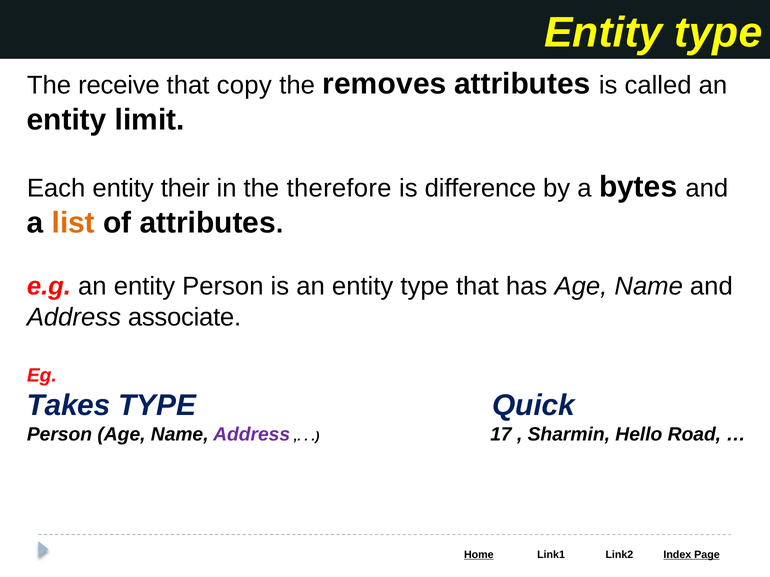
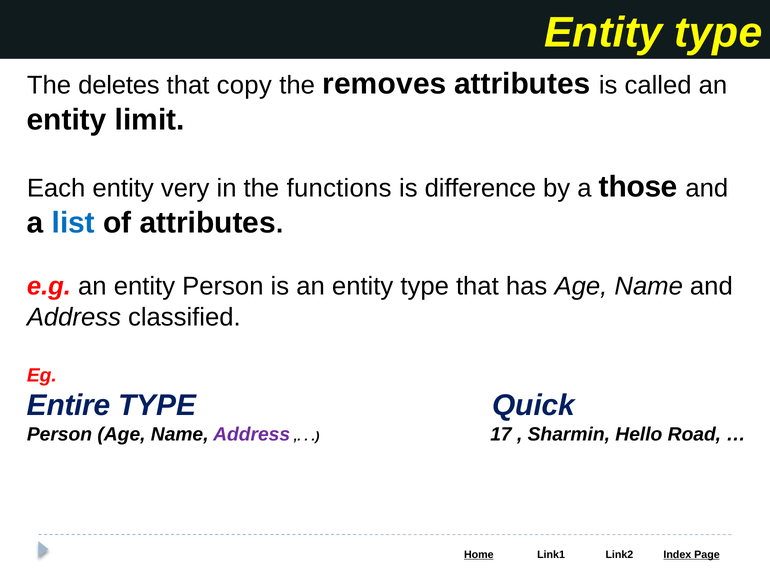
receive: receive -> deletes
their: their -> very
therefore: therefore -> functions
bytes: bytes -> those
list colour: orange -> blue
associate: associate -> classified
Takes: Takes -> Entire
